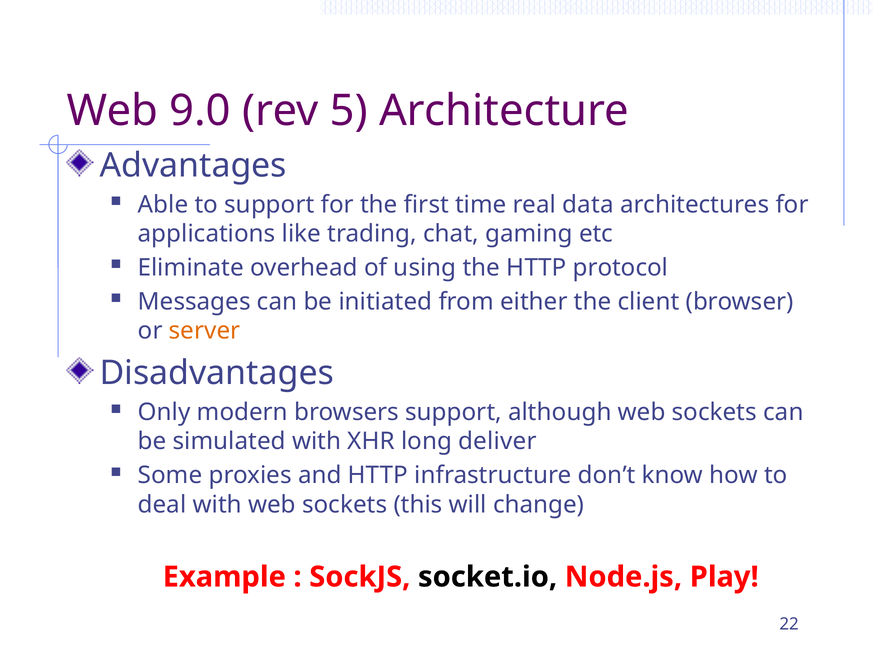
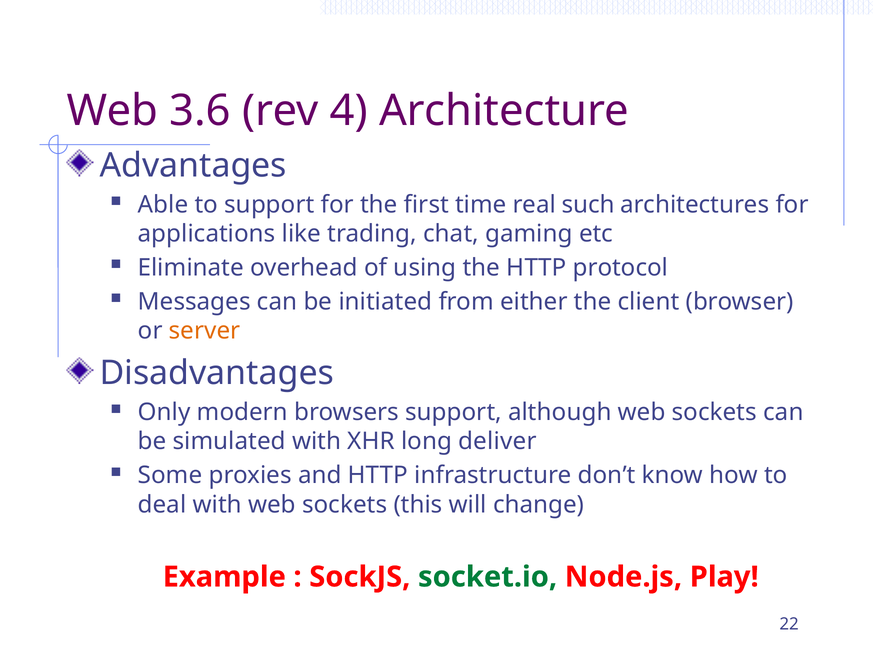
9.0: 9.0 -> 3.6
5: 5 -> 4
data: data -> such
socket.io colour: black -> green
